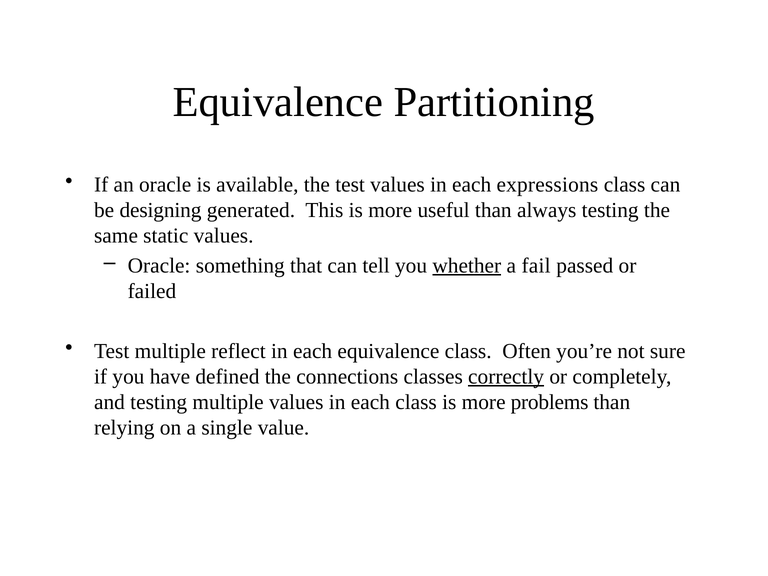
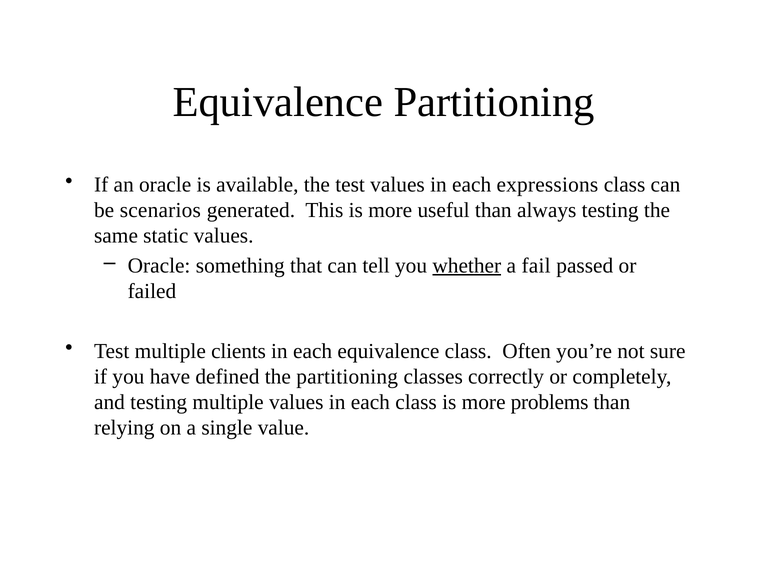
designing: designing -> scenarios
reflect: reflect -> clients
the connections: connections -> partitioning
correctly underline: present -> none
